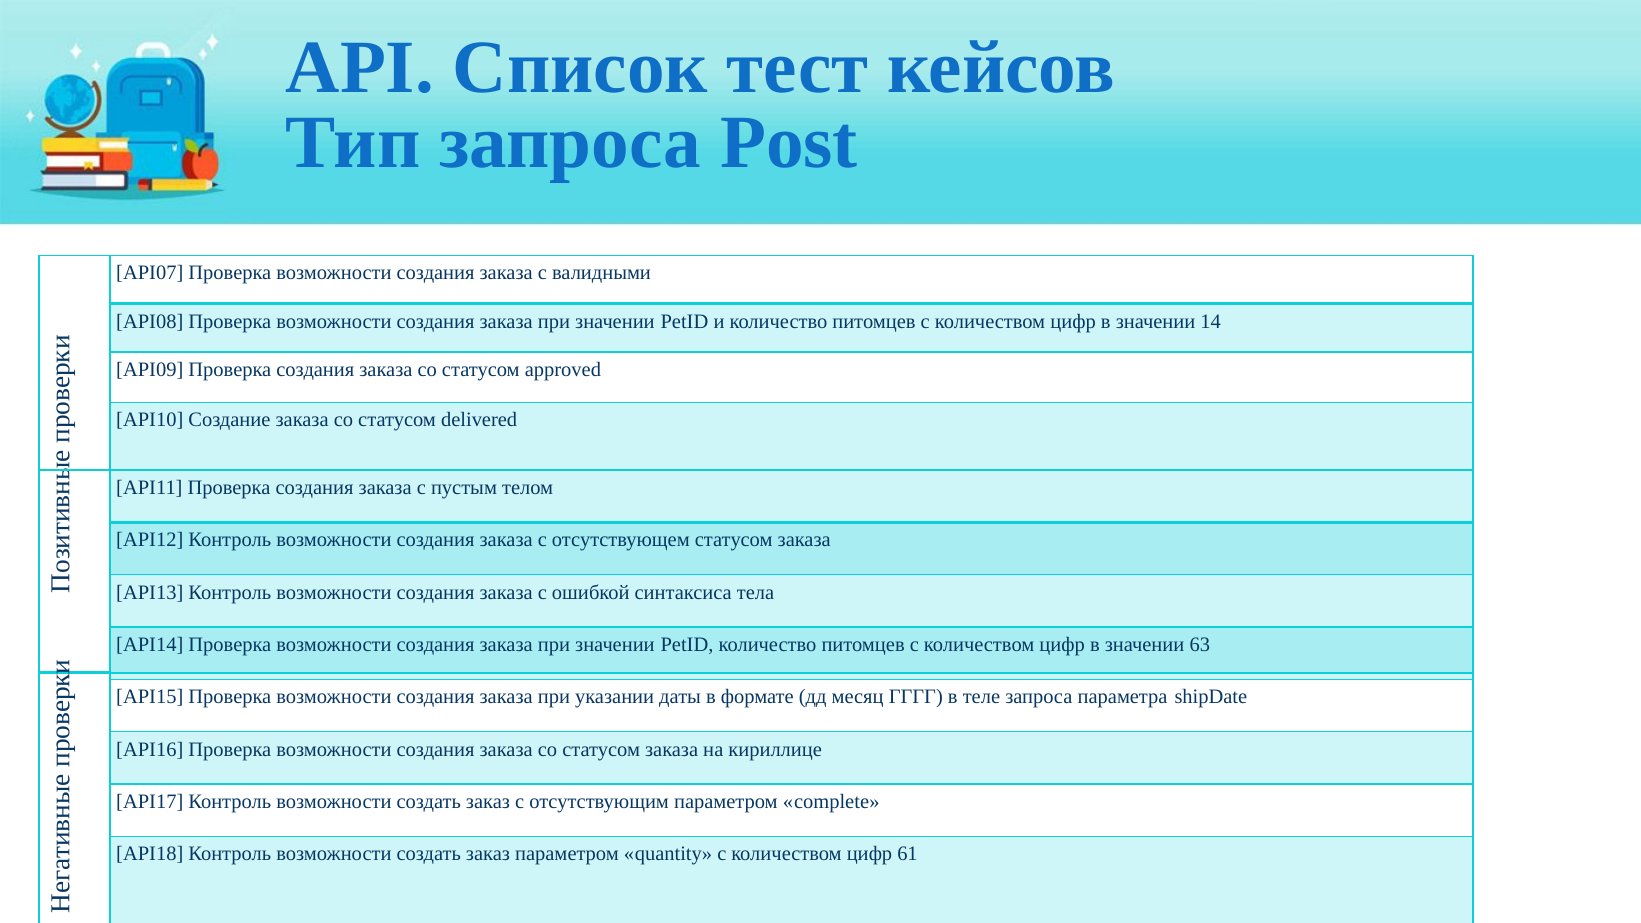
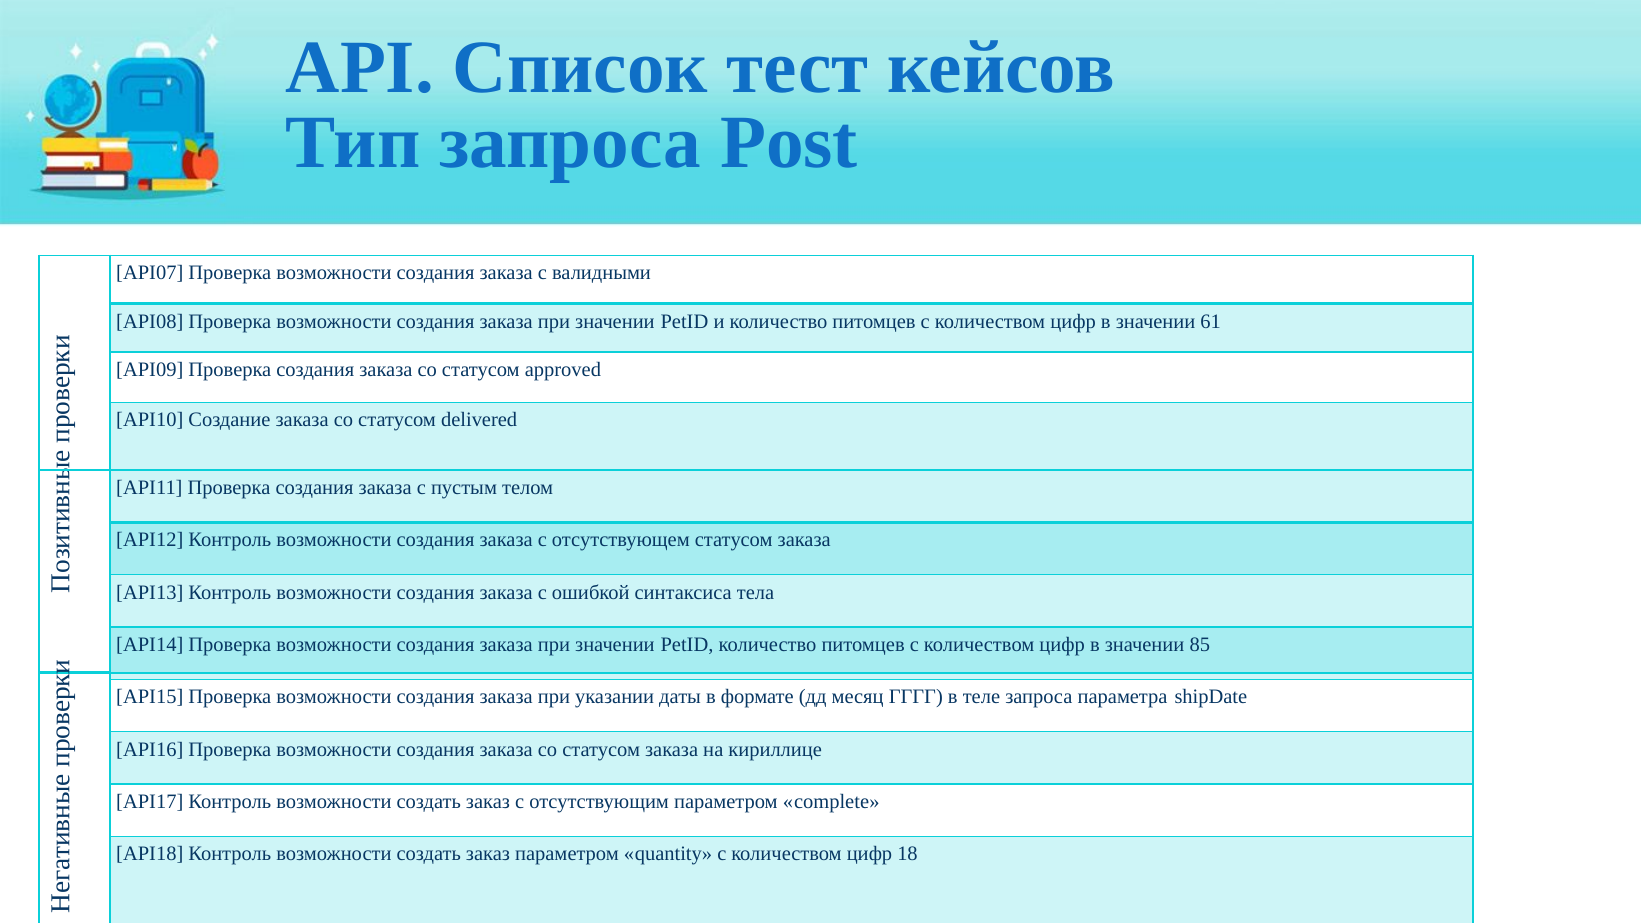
14: 14 -> 61
63: 63 -> 85
61: 61 -> 18
